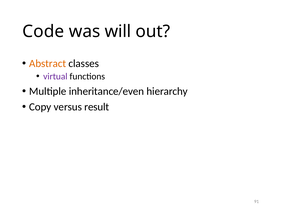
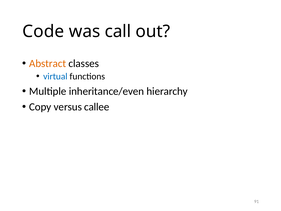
will: will -> call
virtual colour: purple -> blue
result: result -> callee
